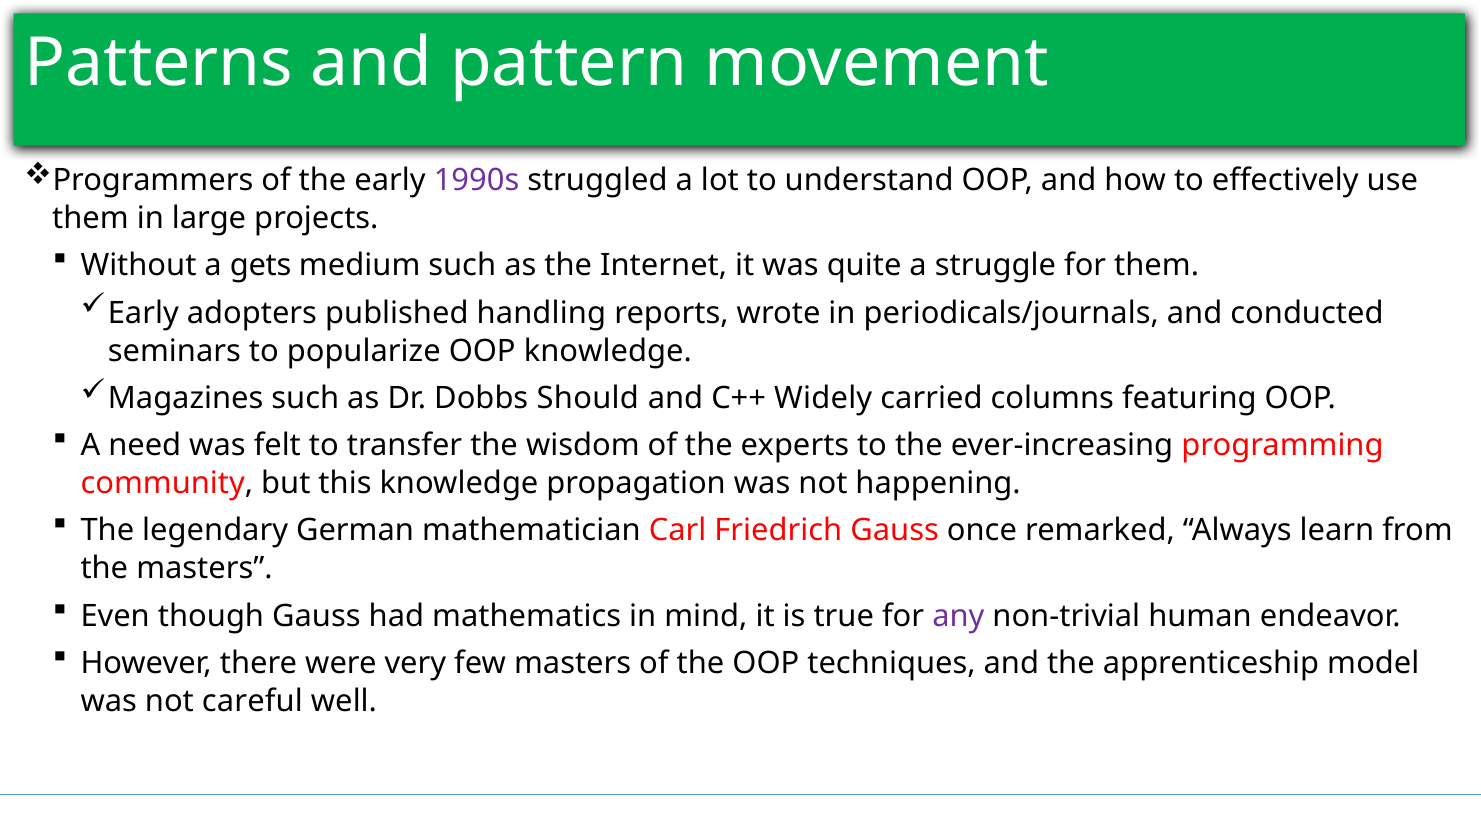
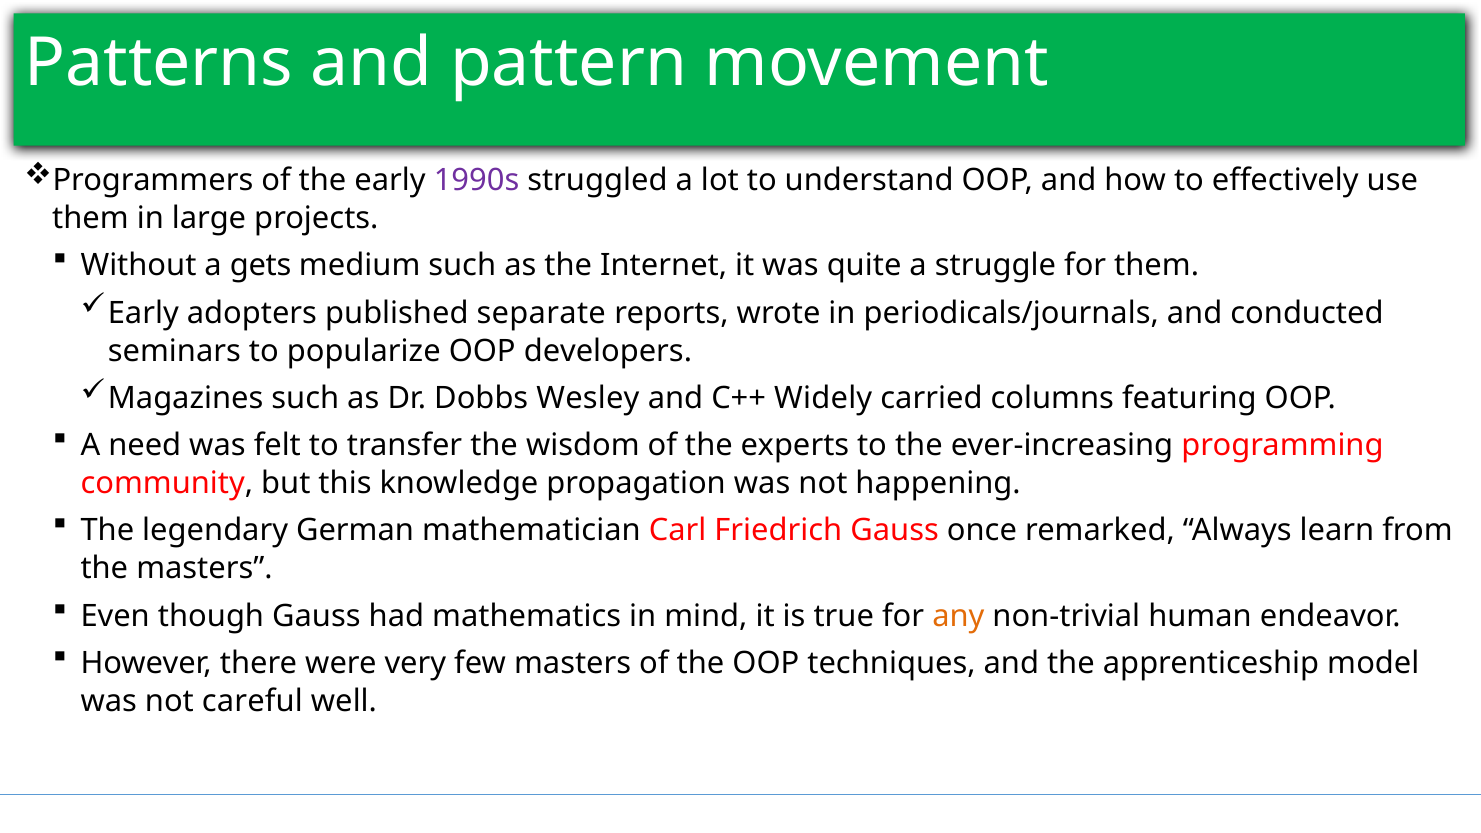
handling: handling -> separate
OOP knowledge: knowledge -> developers
Should: Should -> Wesley
any colour: purple -> orange
